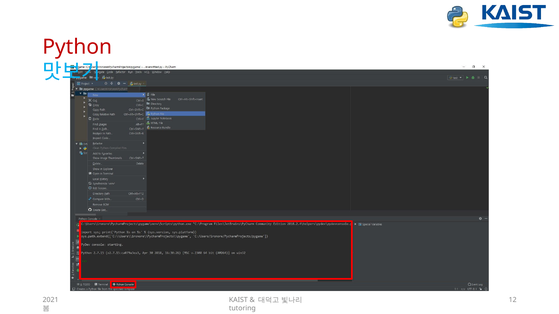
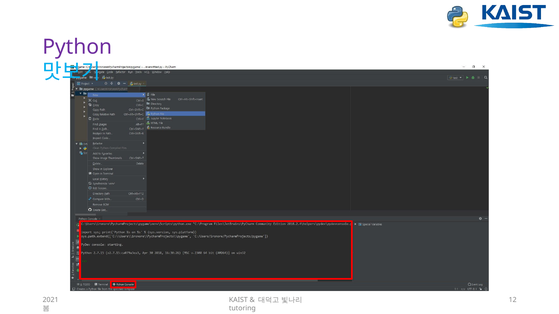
Python colour: red -> purple
